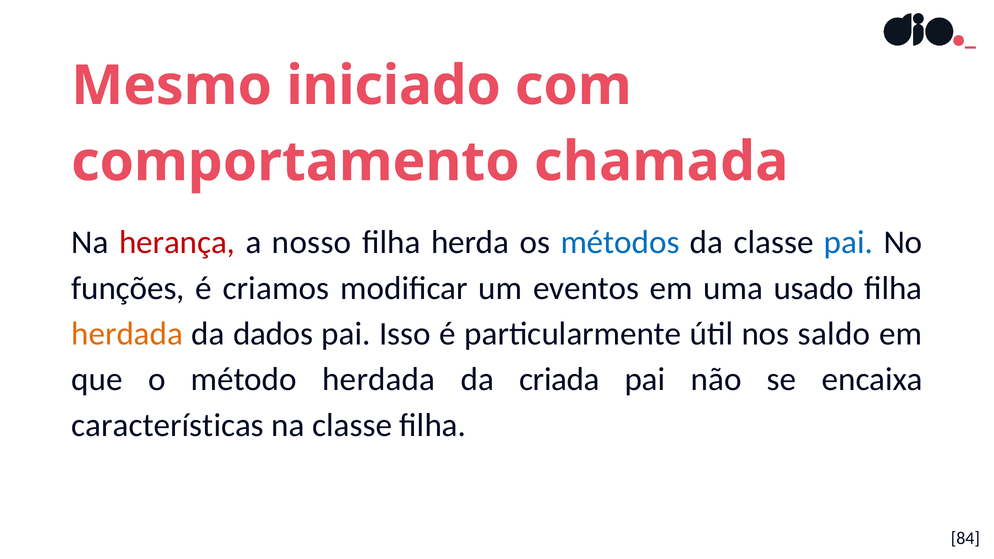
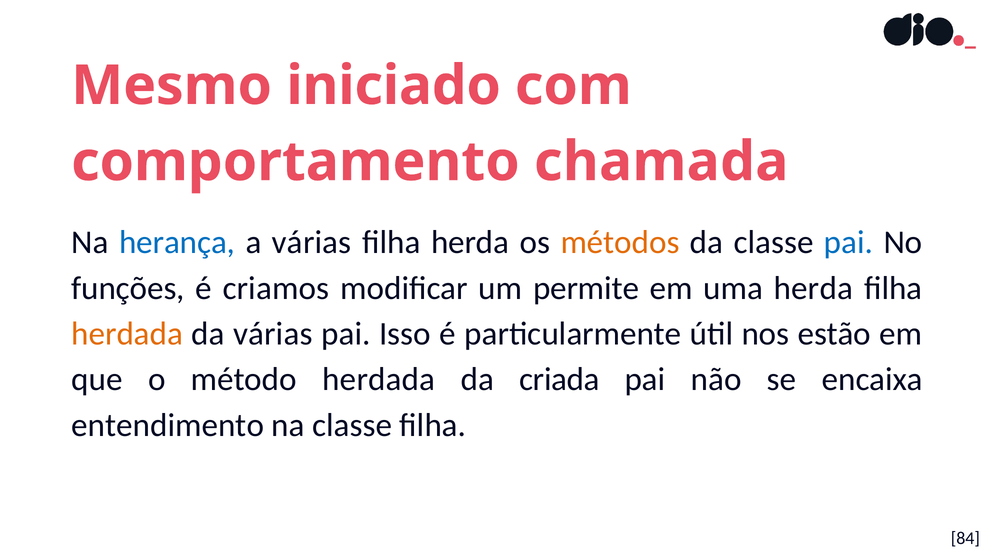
herança colour: red -> blue
a nosso: nosso -> várias
métodos colour: blue -> orange
eventos: eventos -> permite
uma usado: usado -> herda
da dados: dados -> várias
saldo: saldo -> estão
características: características -> entendimento
